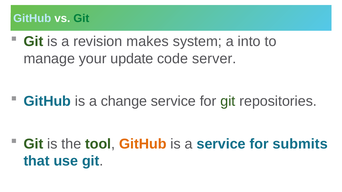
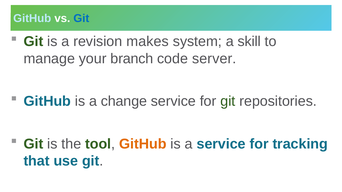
Git at (81, 18) colour: green -> blue
into: into -> skill
update: update -> branch
submits: submits -> tracking
